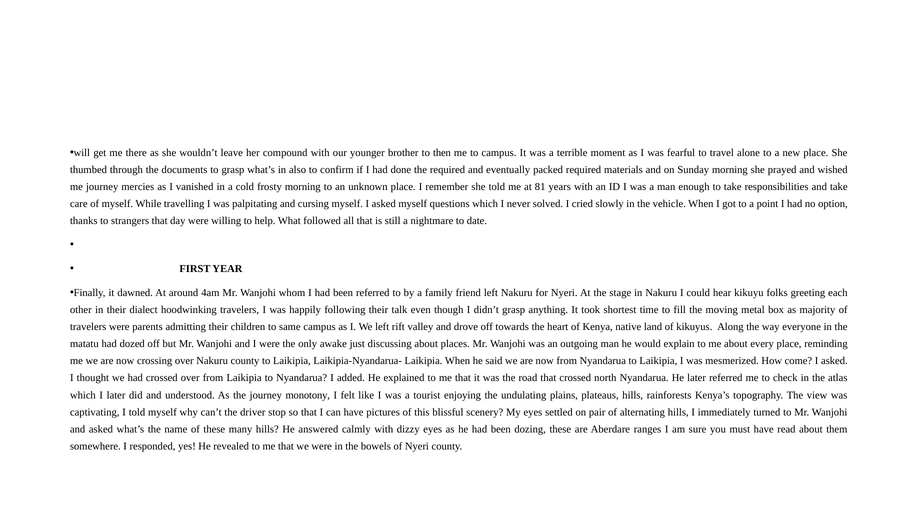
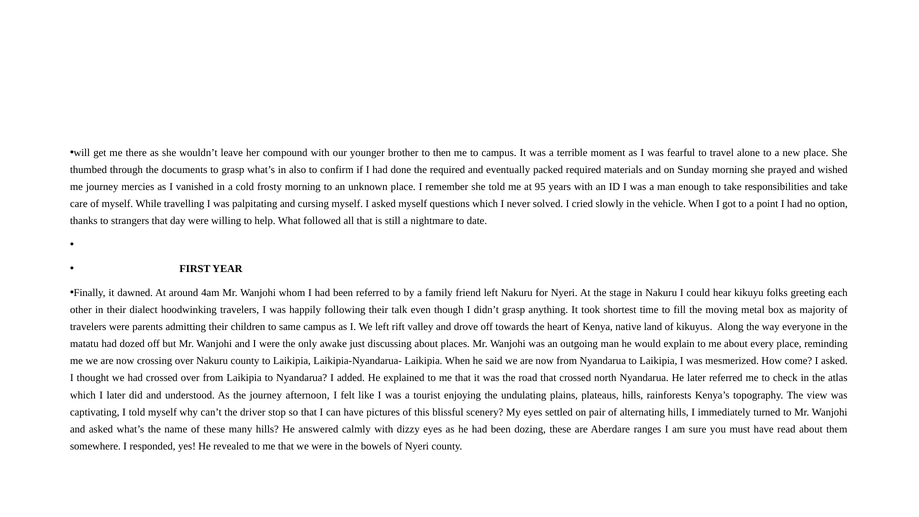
81: 81 -> 95
monotony: monotony -> afternoon
